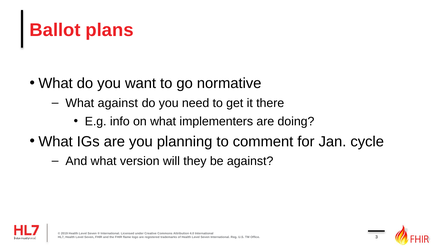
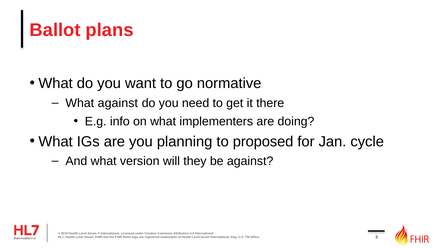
comment: comment -> proposed
